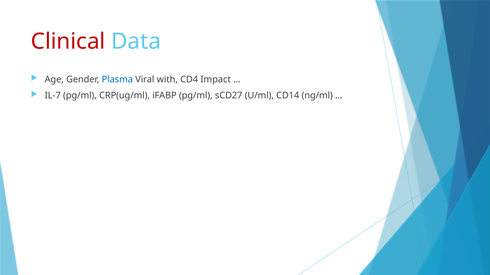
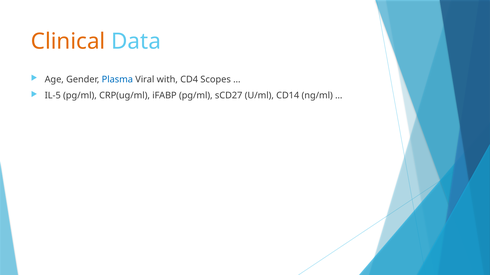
Clinical colour: red -> orange
Impact: Impact -> Scopes
IL-7: IL-7 -> IL-5
